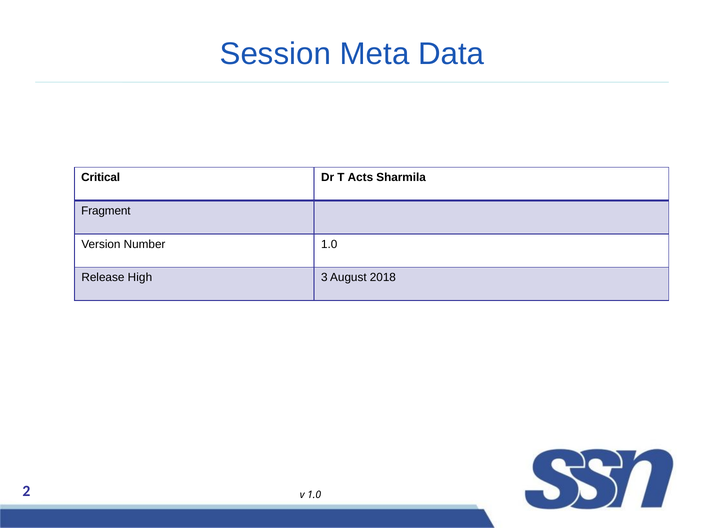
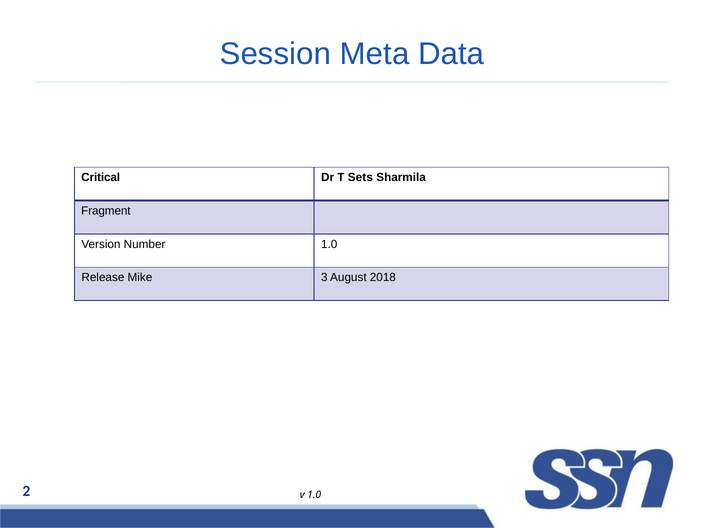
Acts: Acts -> Sets
High: High -> Mike
